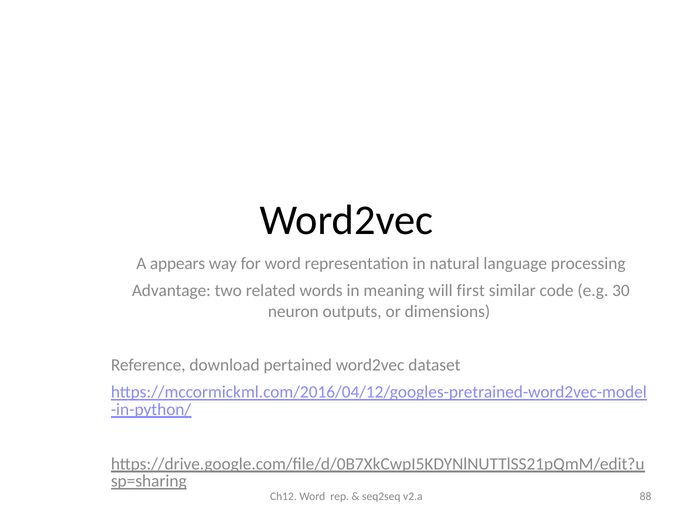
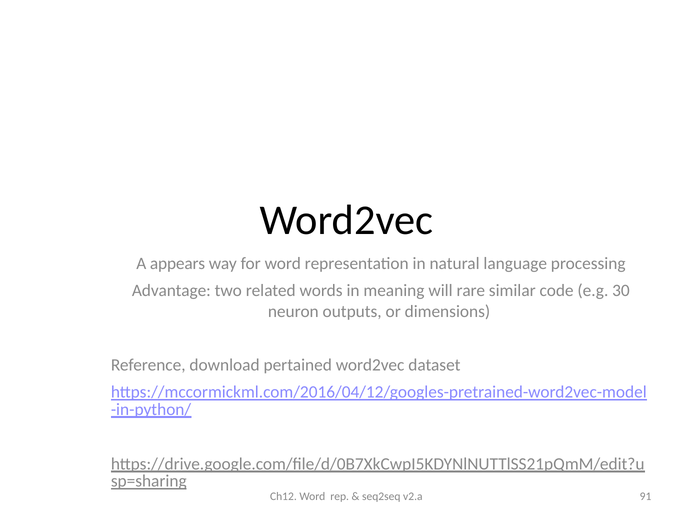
first: first -> rare
88: 88 -> 91
